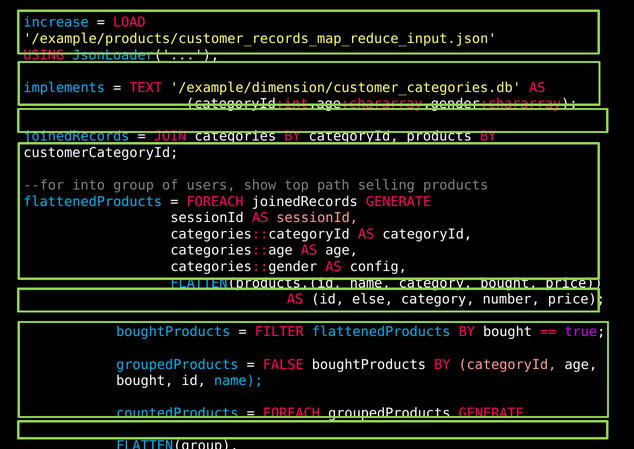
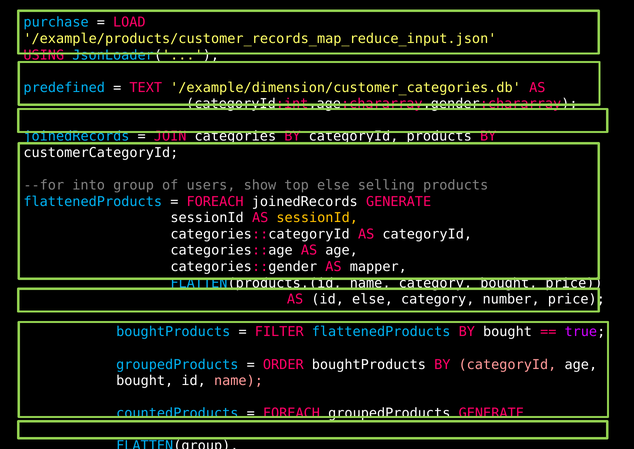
increase: increase -> purchase
implements: implements -> predefined
top path: path -> else
sessionId at (317, 218) colour: pink -> yellow
config: config -> mapper
FALSE: FALSE -> ORDER
name at (238, 380) colour: light blue -> pink
